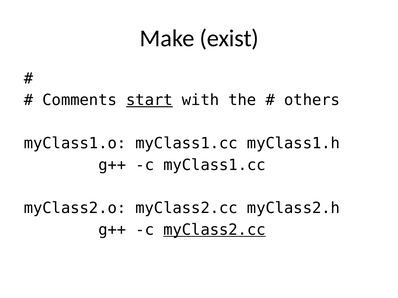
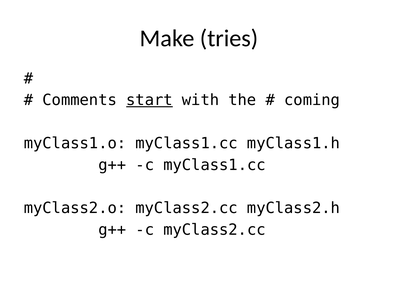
exist: exist -> tries
others: others -> coming
myClass2.cc at (215, 230) underline: present -> none
